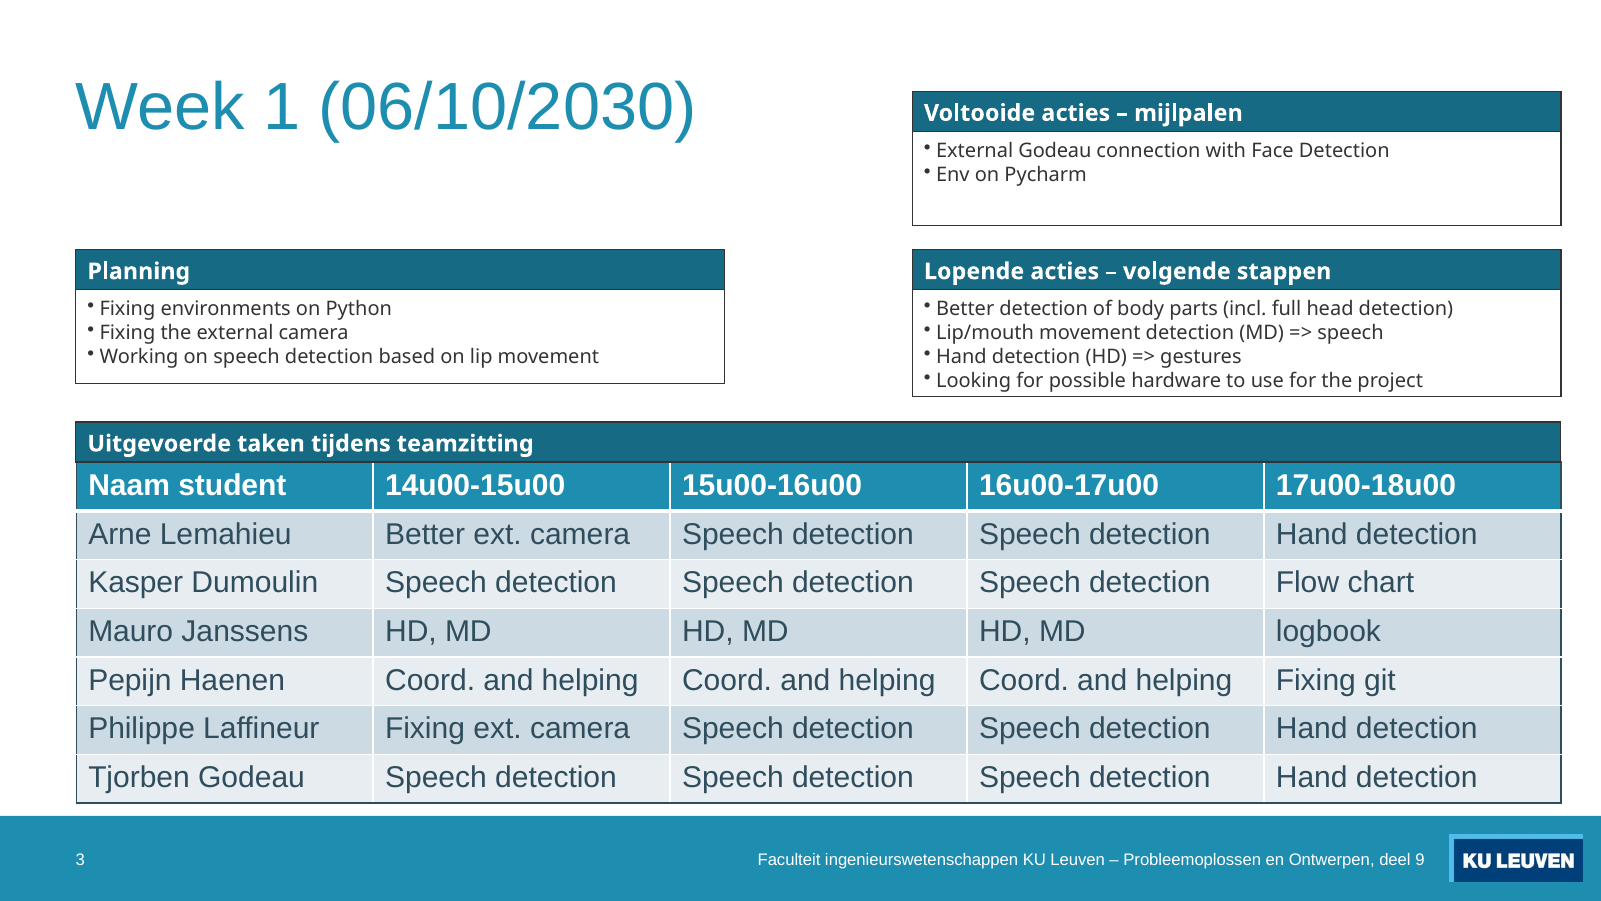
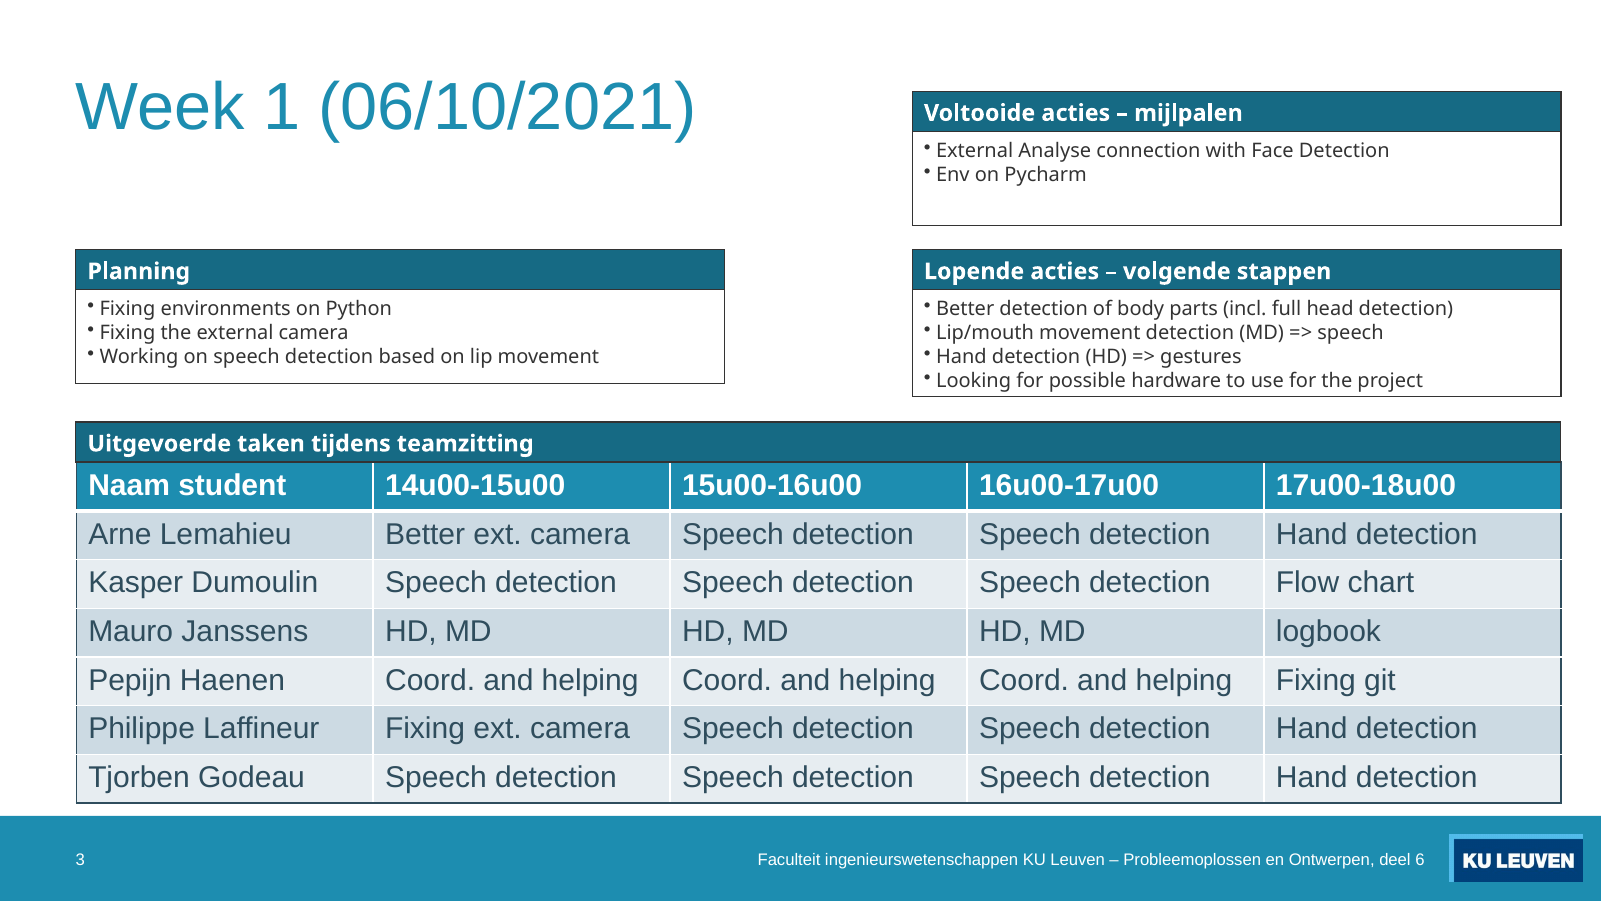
06/10/2030: 06/10/2030 -> 06/10/2021
External Godeau: Godeau -> Analyse
9: 9 -> 6
